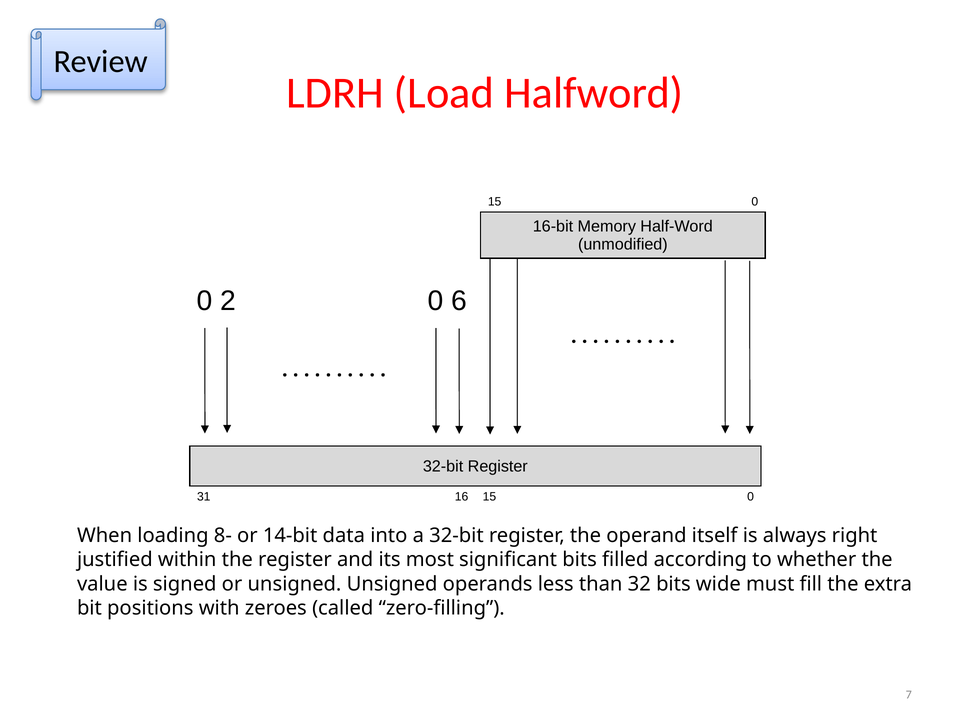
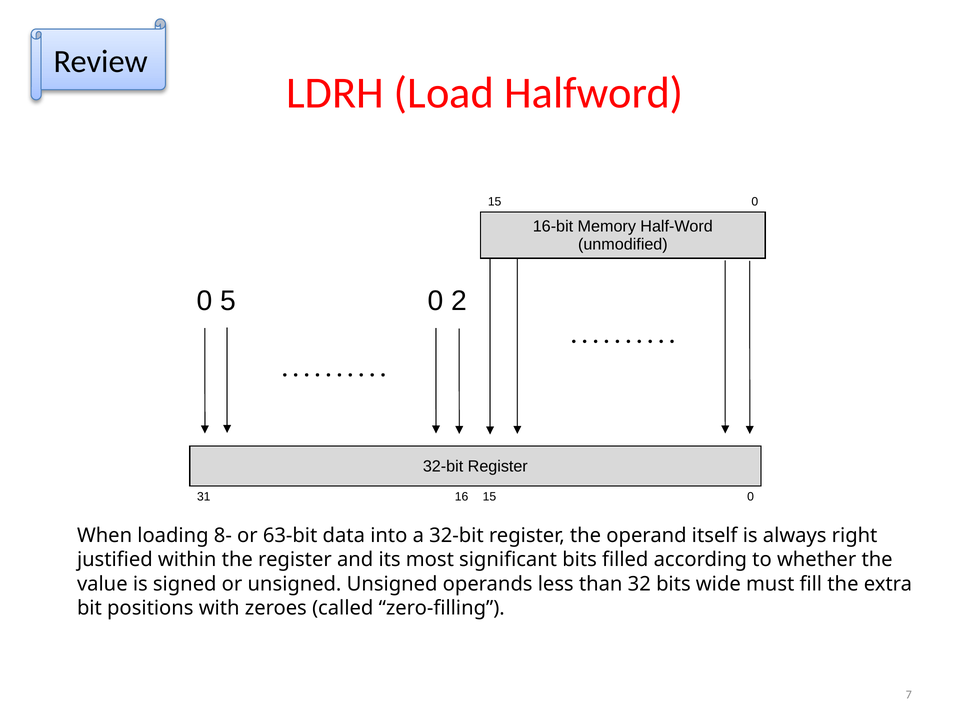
2: 2 -> 5
6: 6 -> 2
14-bit: 14-bit -> 63-bit
